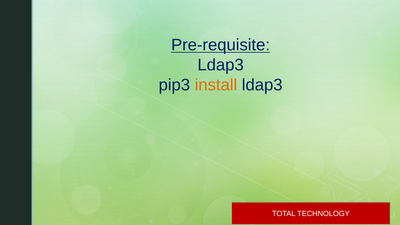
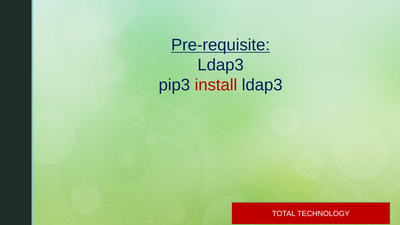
install colour: orange -> red
